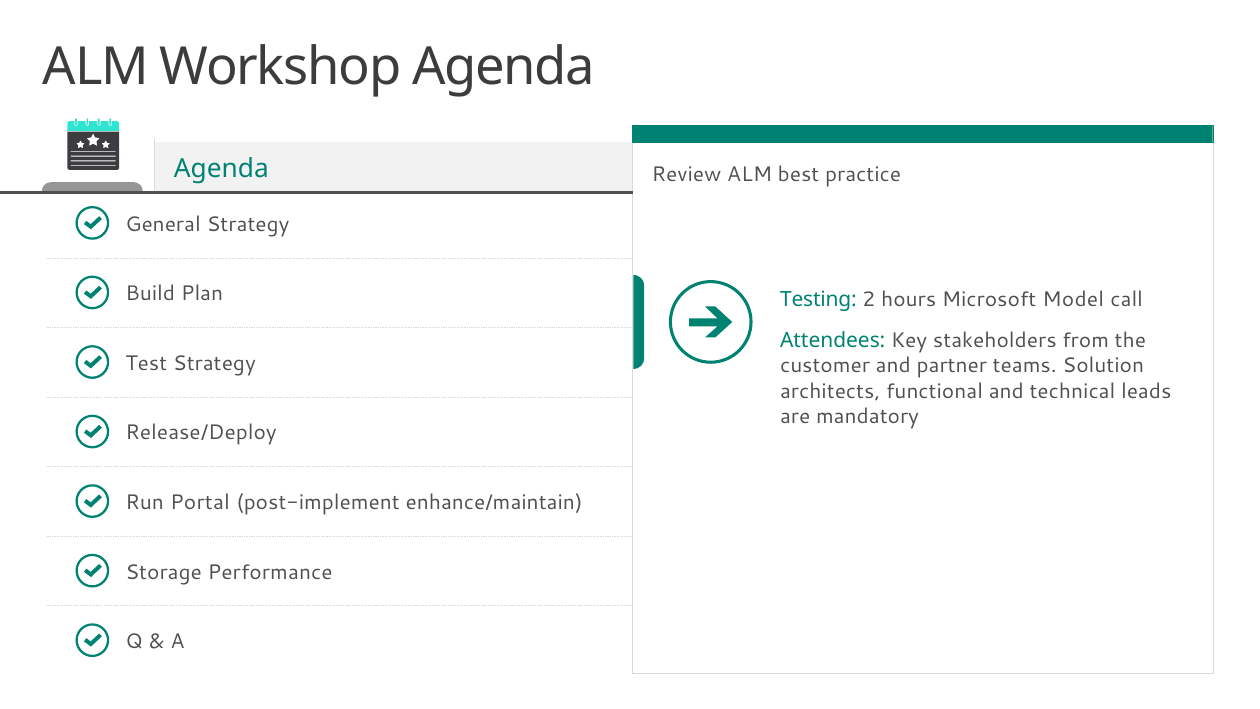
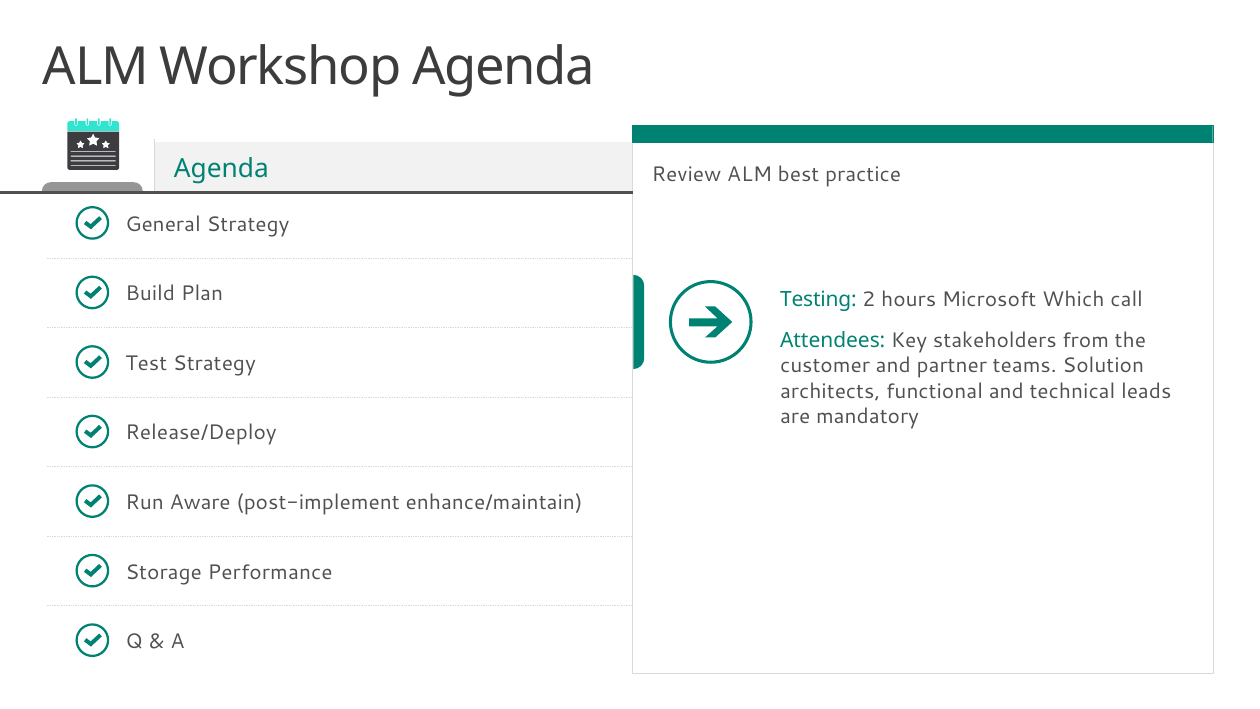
Model: Model -> Which
Portal: Portal -> Aware
